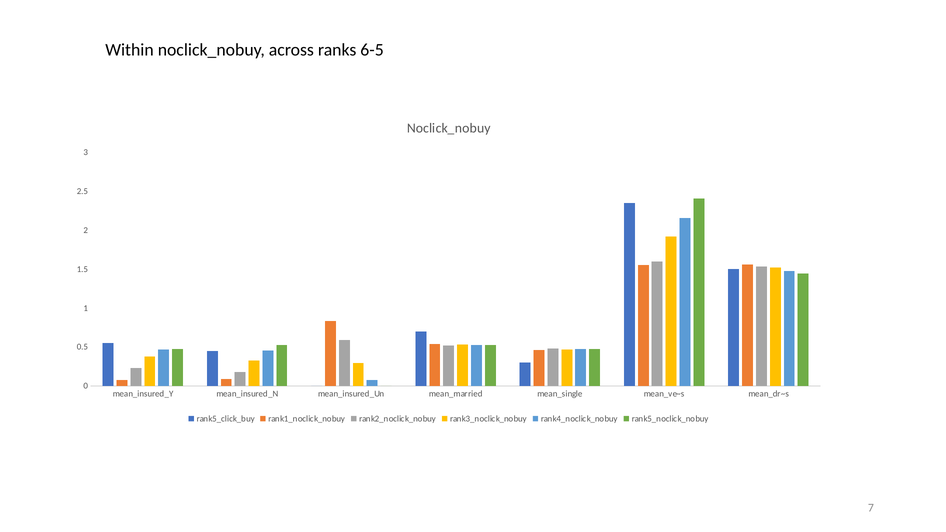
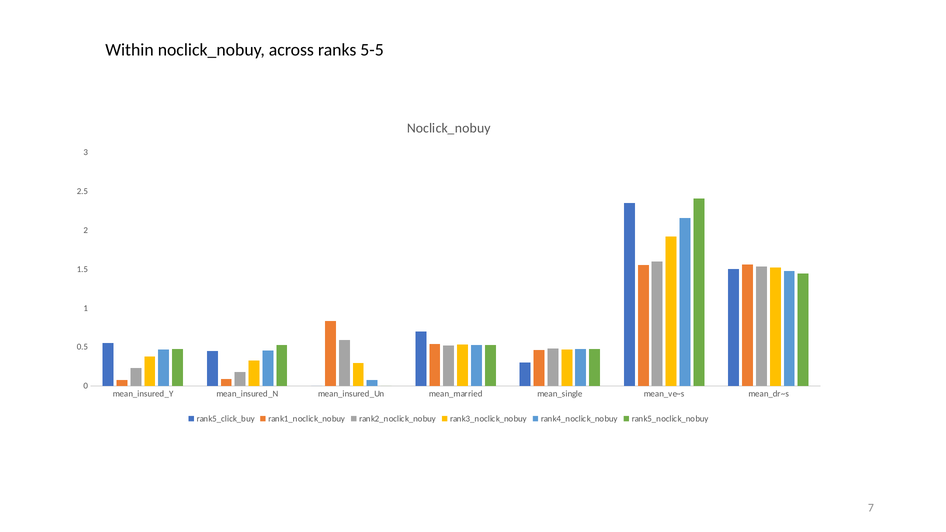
6-5: 6-5 -> 5-5
